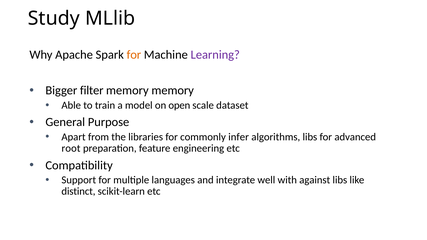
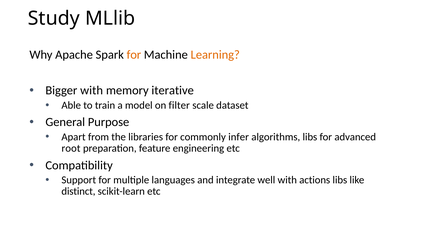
Learning colour: purple -> orange
Bigger filter: filter -> with
memory memory: memory -> iterative
open: open -> filter
against: against -> actions
